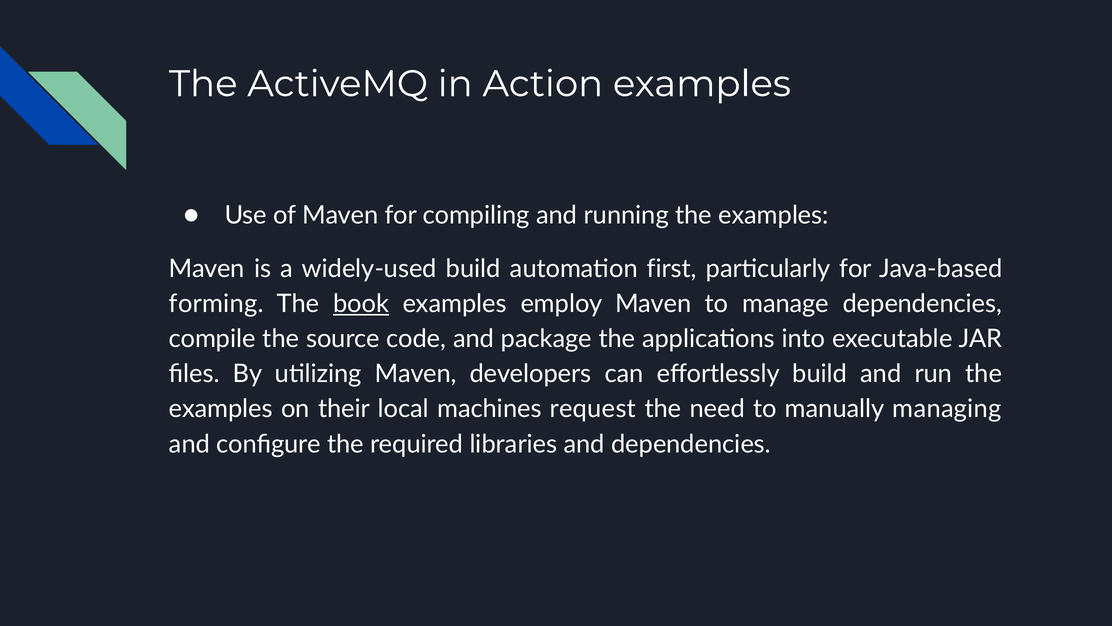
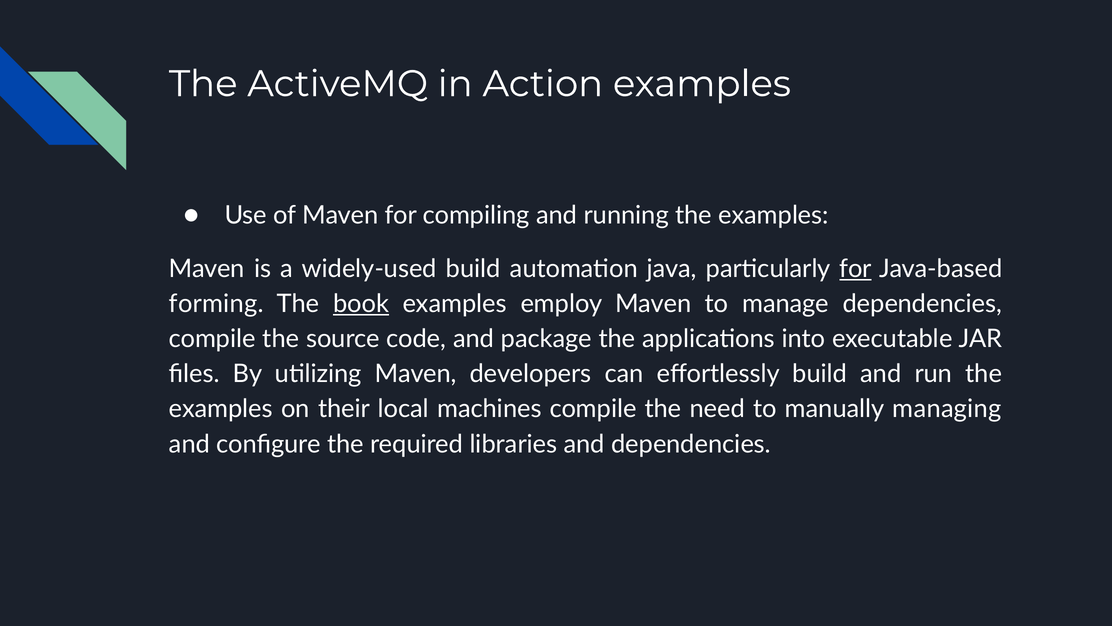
first: first -> java
for at (855, 269) underline: none -> present
machines request: request -> compile
